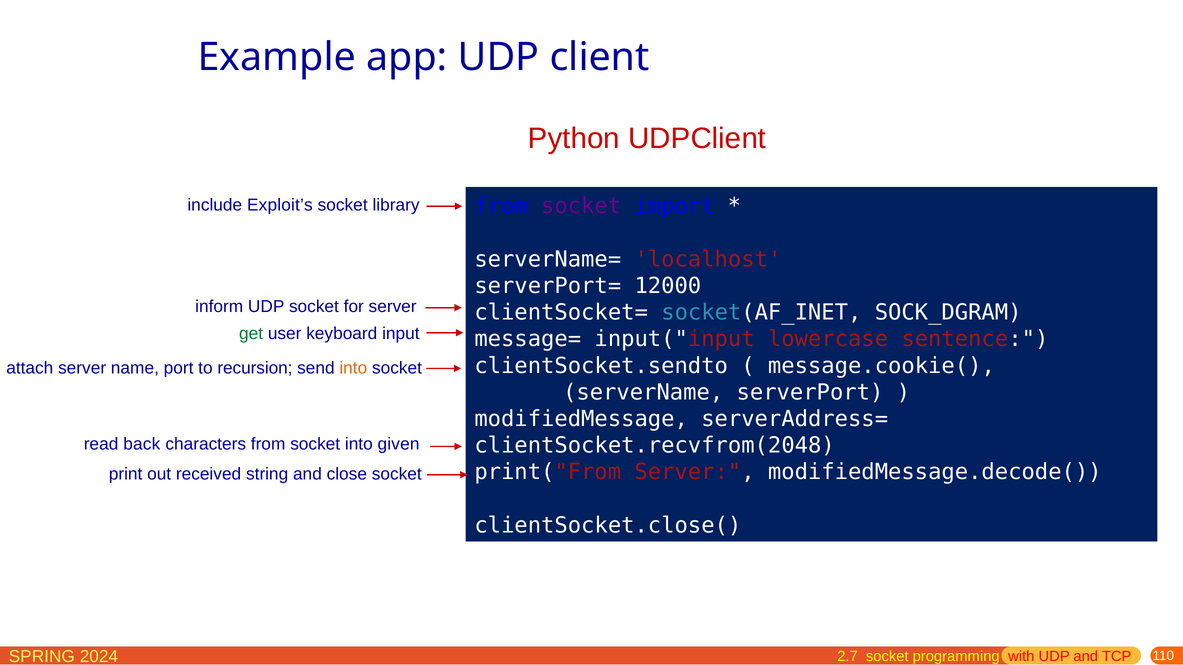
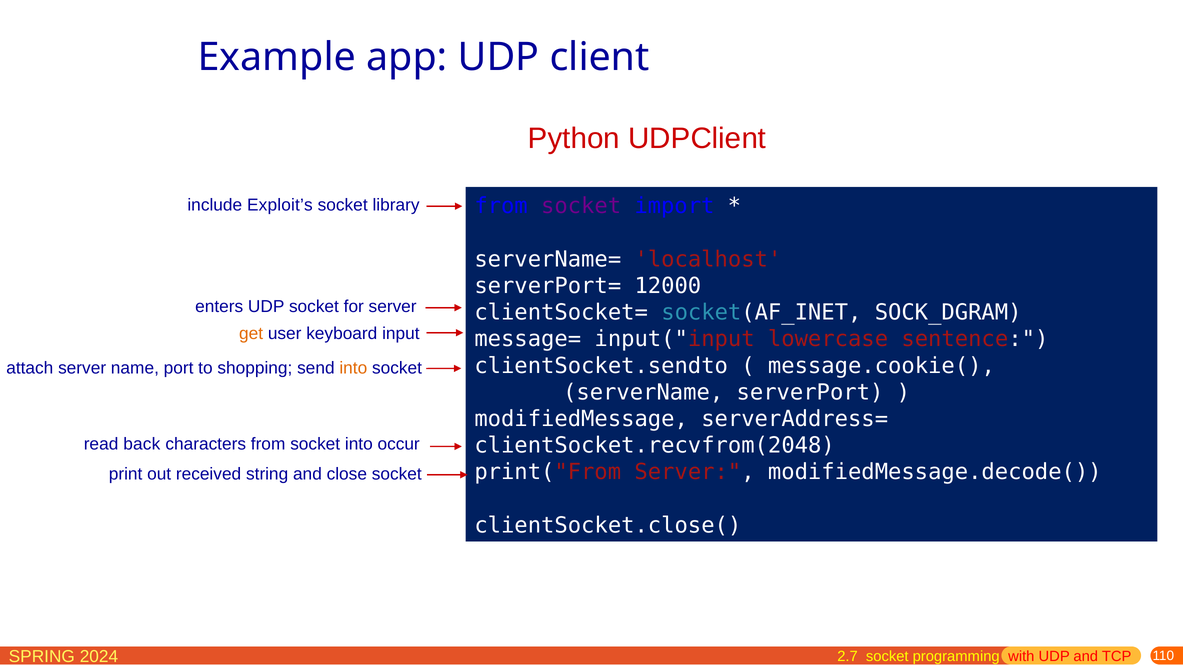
inform: inform -> enters
get colour: green -> orange
recursion: recursion -> shopping
given: given -> occur
